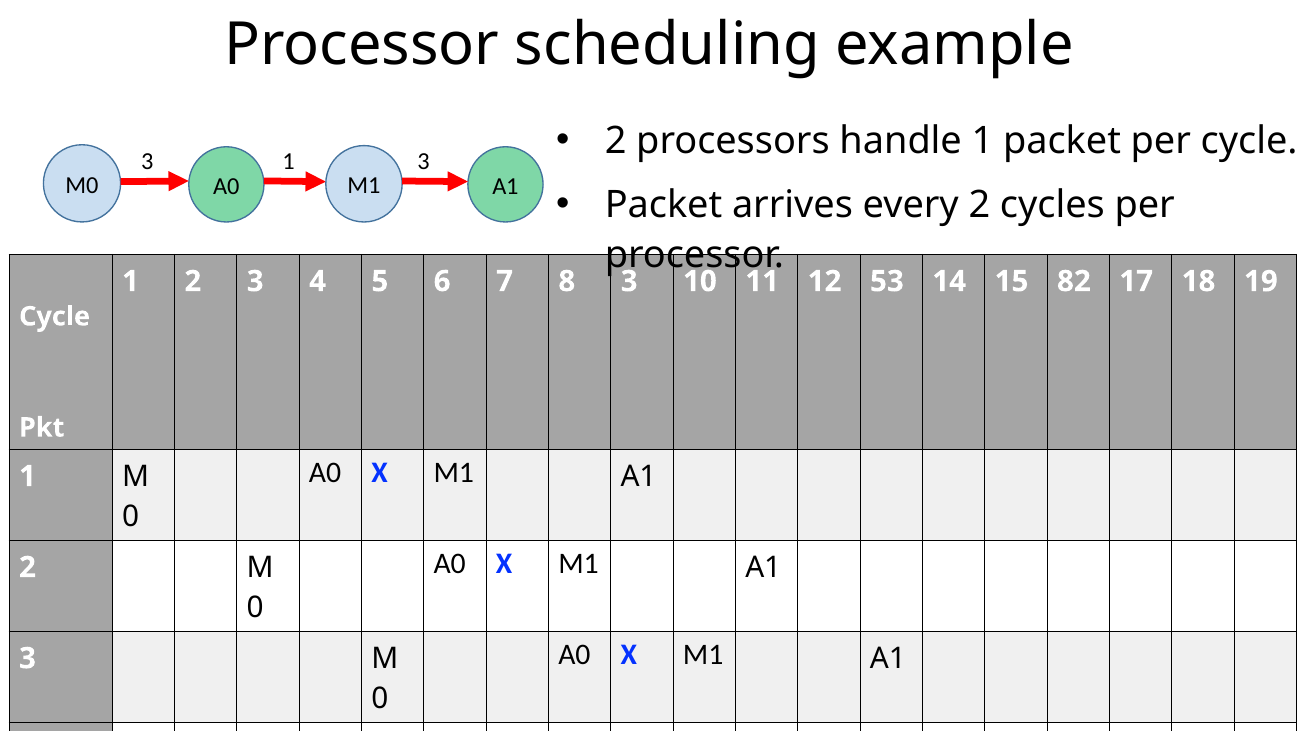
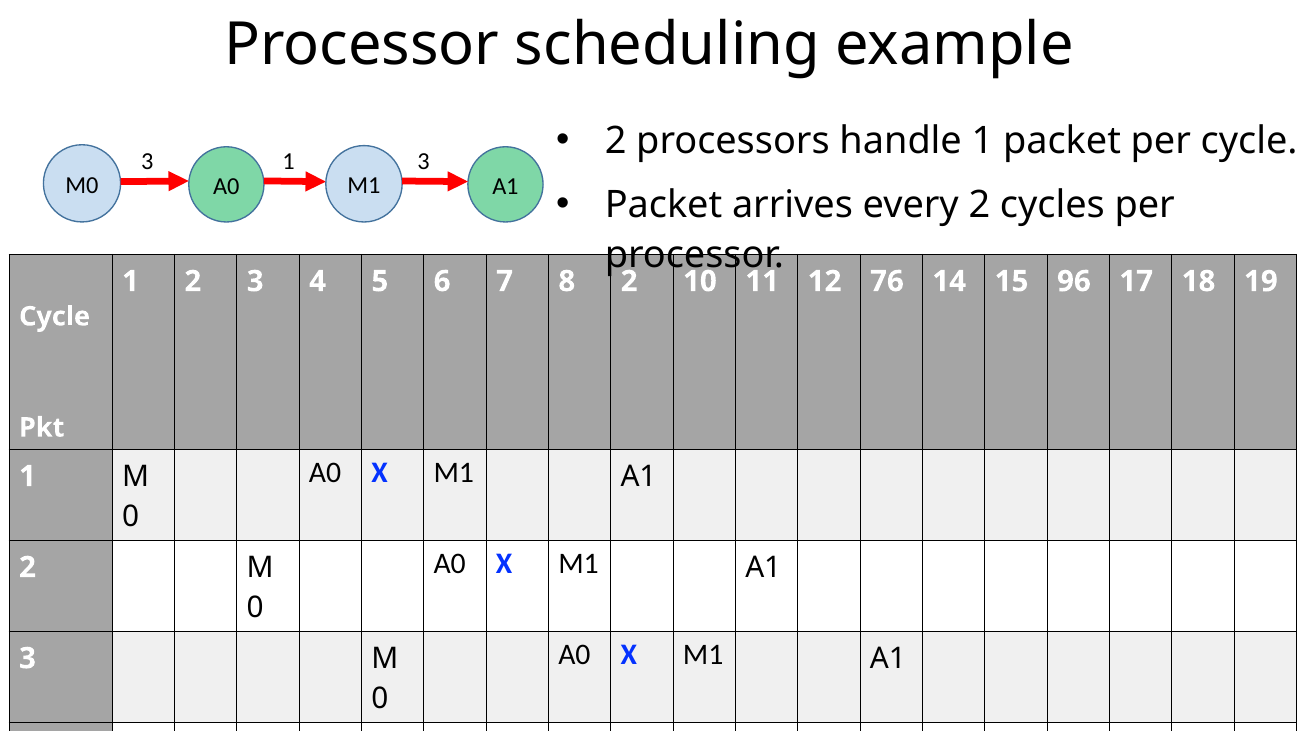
8 3: 3 -> 2
53: 53 -> 76
82: 82 -> 96
